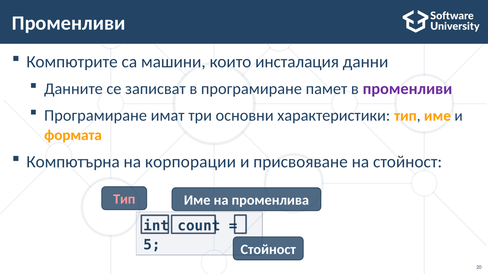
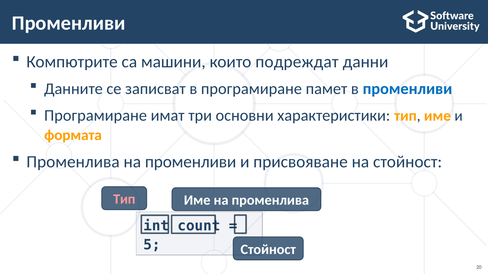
инсталация: инсталация -> подреждат
променливи at (407, 89) colour: purple -> blue
Компютърна at (73, 162): Компютърна -> Променлива
на корпорации: корпорации -> променливи
